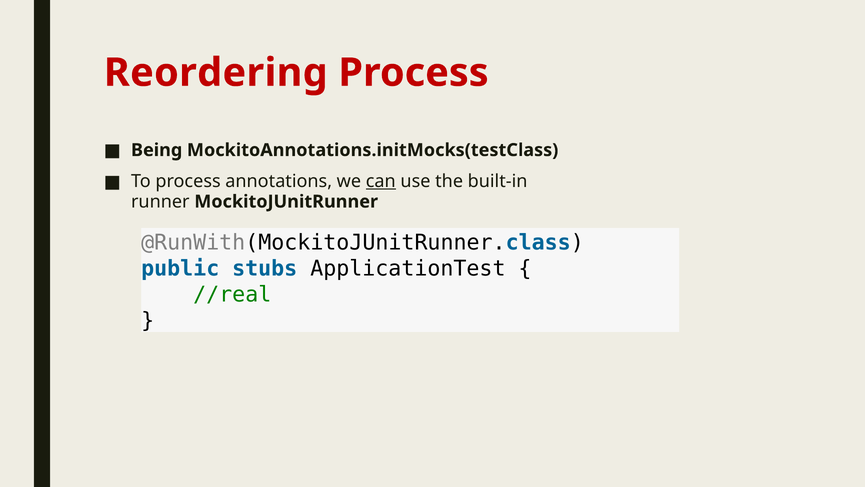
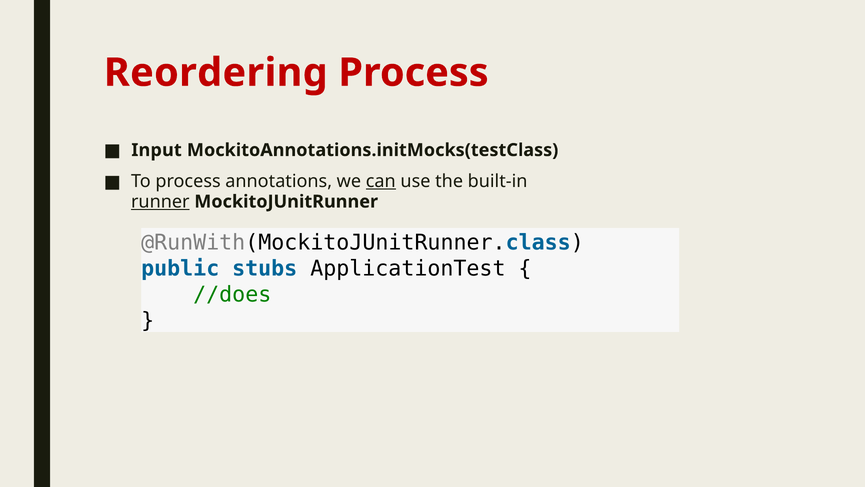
Being: Being -> Input
runner underline: none -> present
//real: //real -> //does
